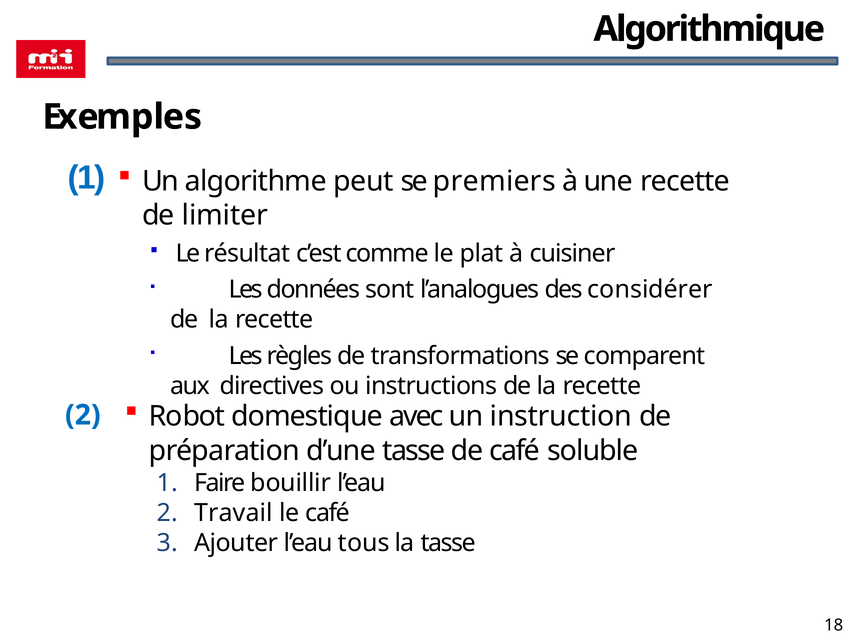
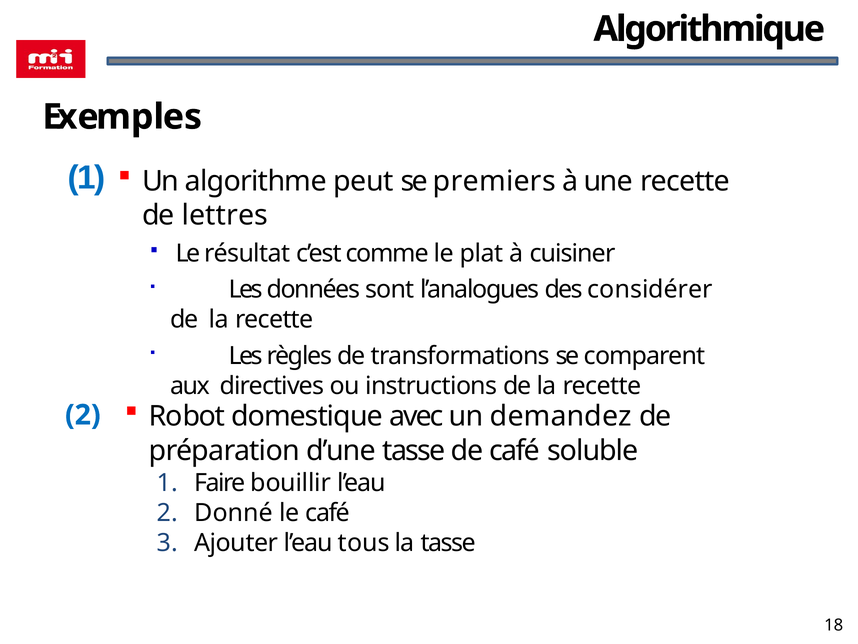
limiter: limiter -> lettres
instruction: instruction -> demandez
Travail: Travail -> Donné
